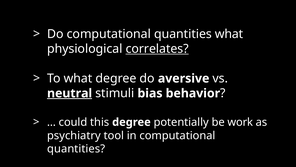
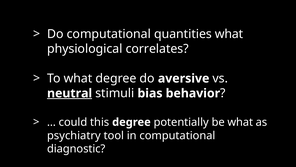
correlates underline: present -> none
be work: work -> what
quantities at (76, 148): quantities -> diagnostic
